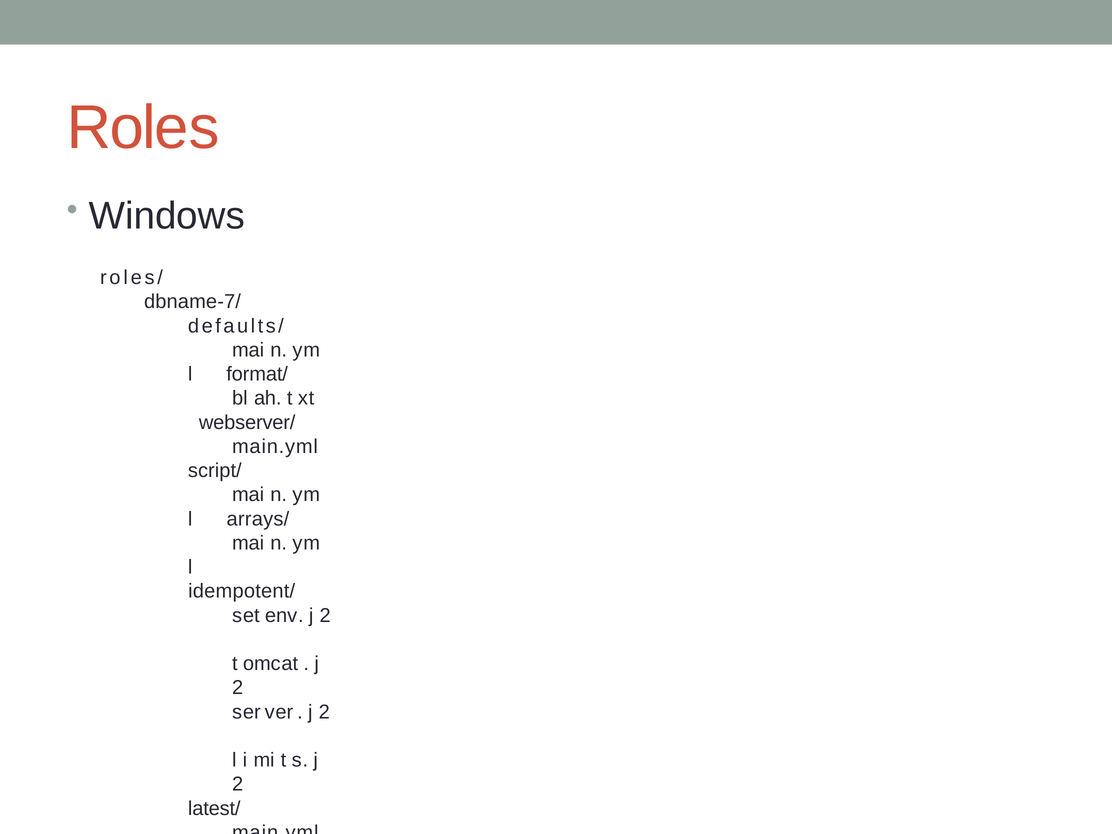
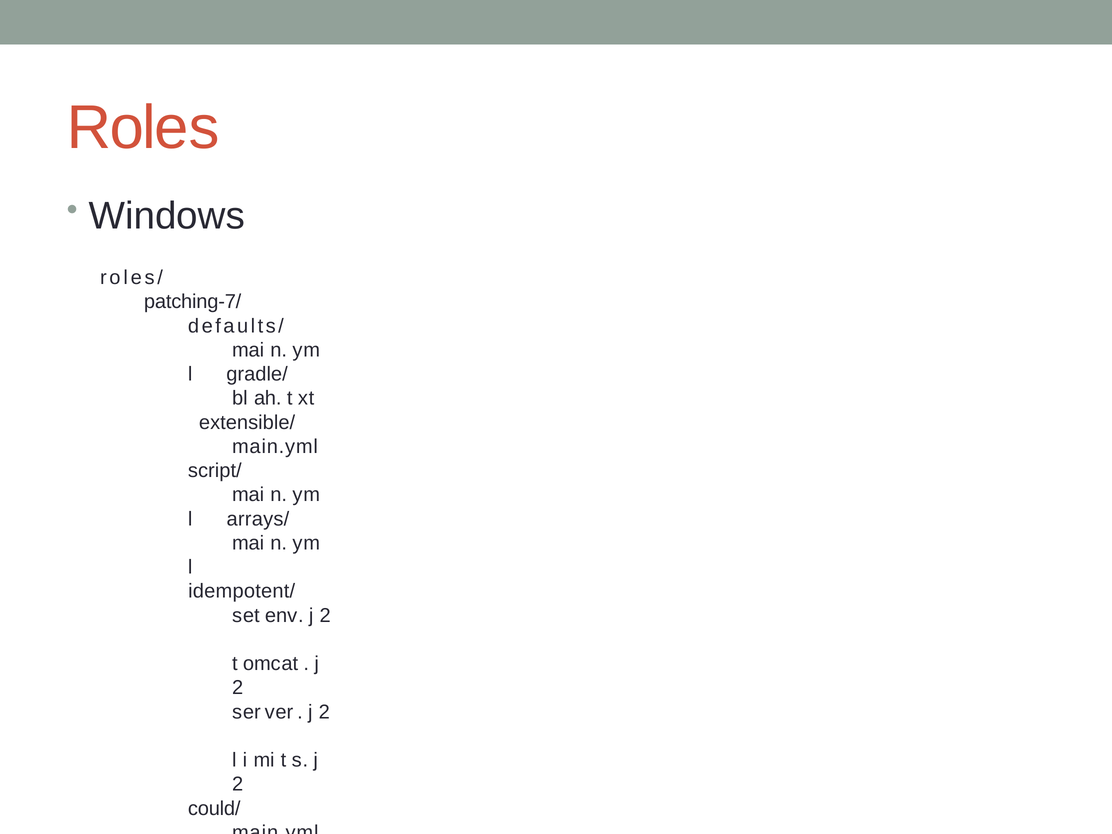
dbname-7/: dbname-7/ -> patching-7/
format/: format/ -> gradle/
webserver/: webserver/ -> extensible/
latest/: latest/ -> could/
